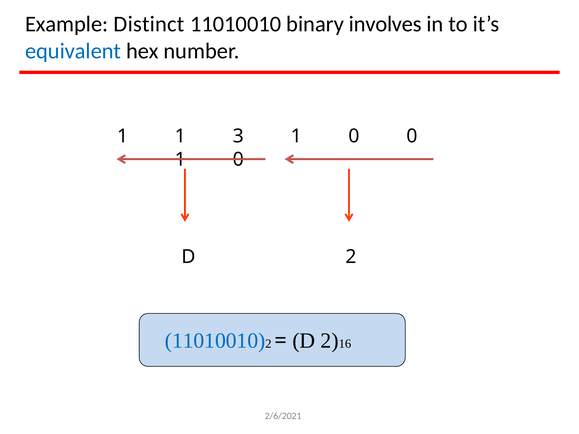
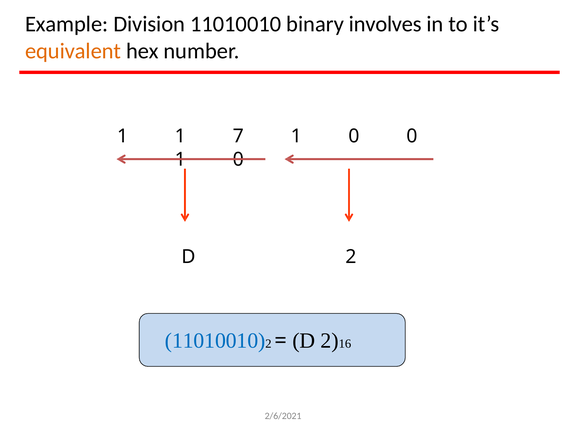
Distinct: Distinct -> Division
equivalent colour: blue -> orange
3: 3 -> 7
